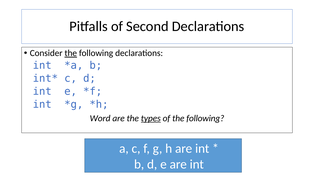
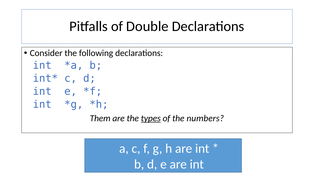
Second: Second -> Double
the at (71, 53) underline: present -> none
Word: Word -> Them
of the following: following -> numbers
